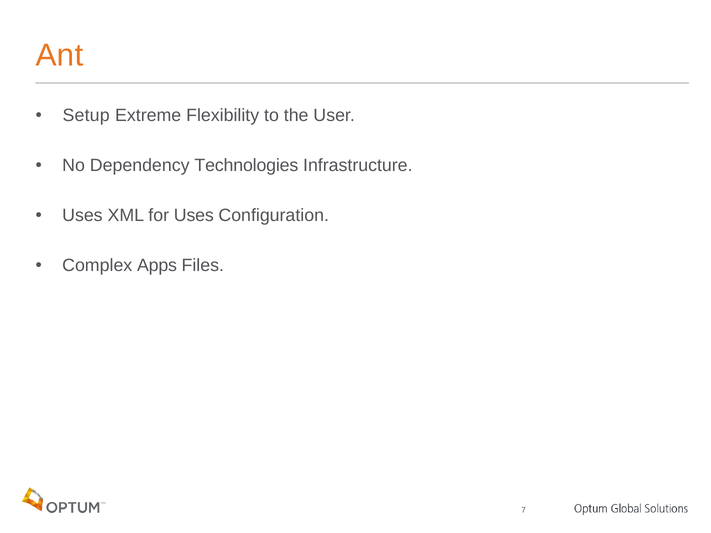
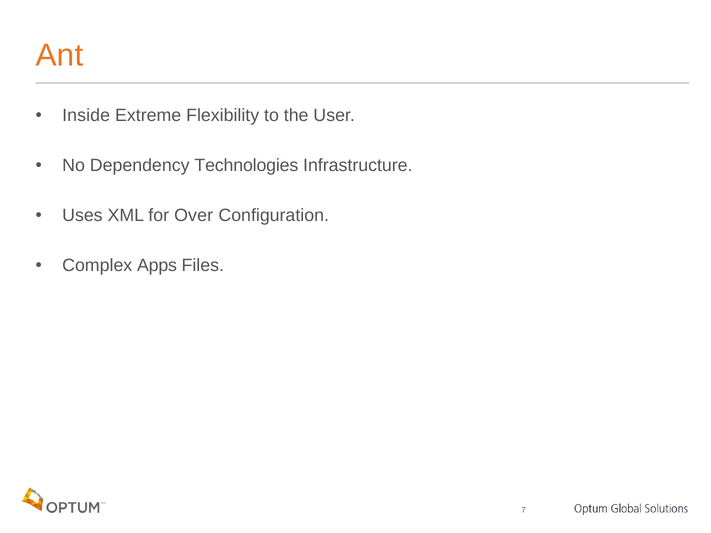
Setup: Setup -> Inside
for Uses: Uses -> Over
